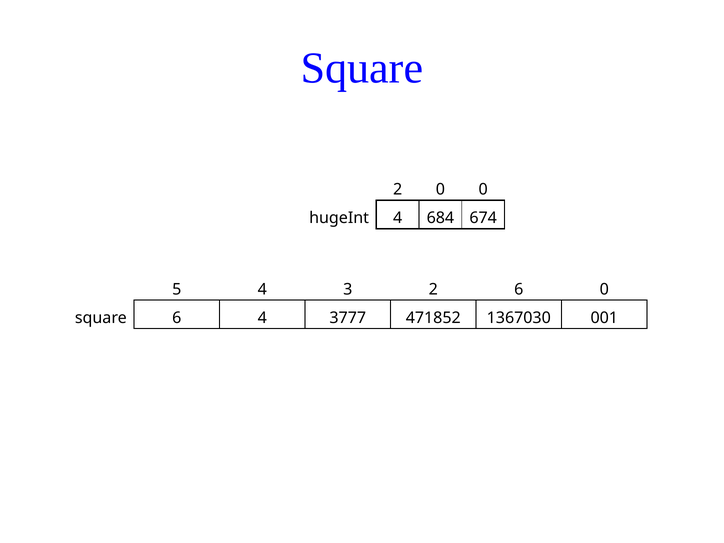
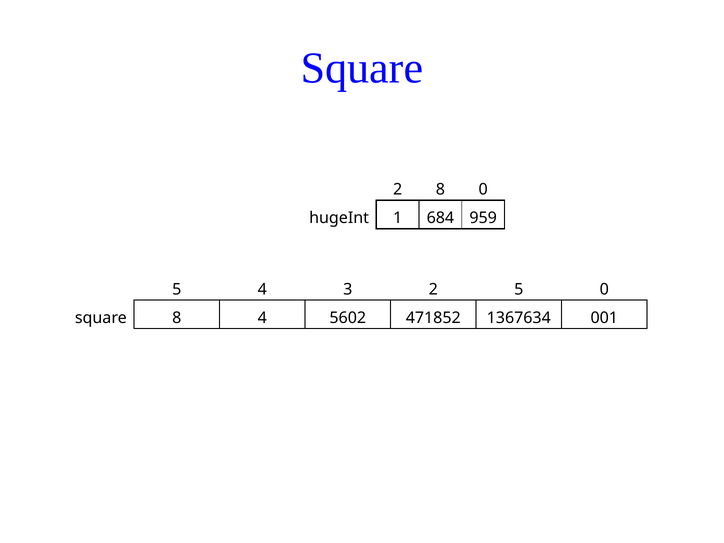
2 0: 0 -> 8
hugeInt 4: 4 -> 1
674: 674 -> 959
2 6: 6 -> 5
square 6: 6 -> 8
3777: 3777 -> 5602
1367030: 1367030 -> 1367634
